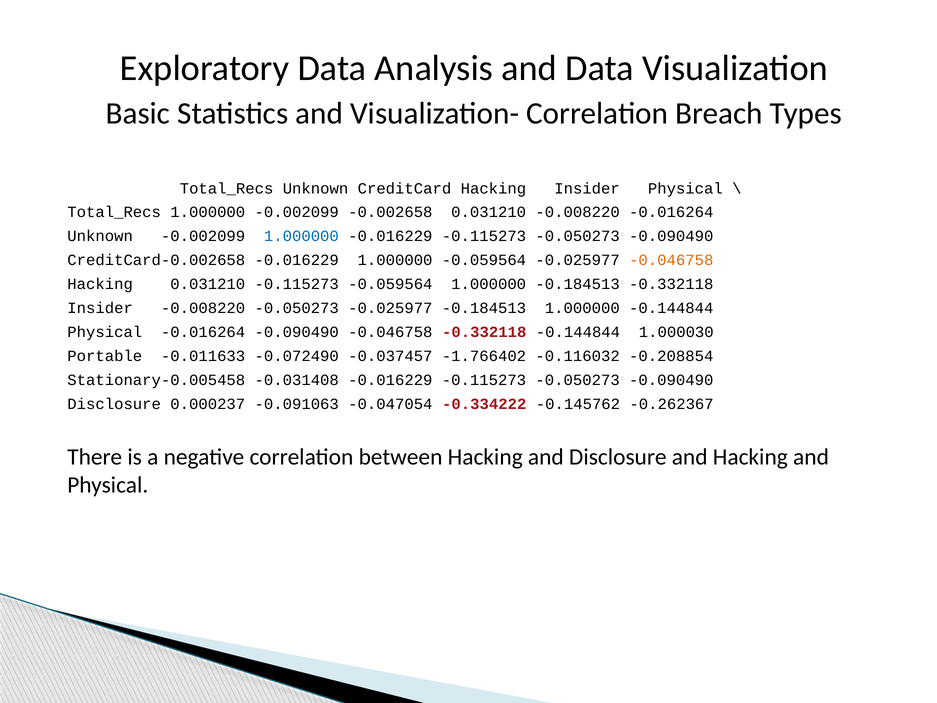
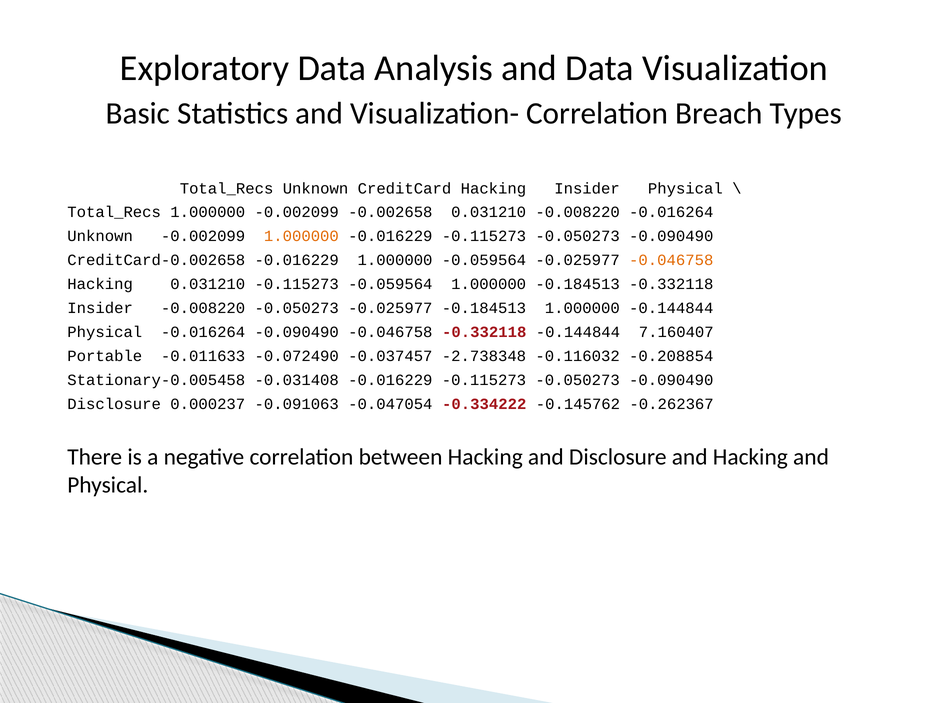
1.000000 at (301, 236) colour: blue -> orange
1.000030: 1.000030 -> 7.160407
-1.766402: -1.766402 -> -2.738348
